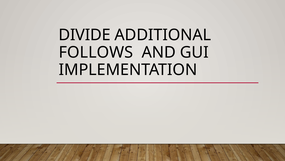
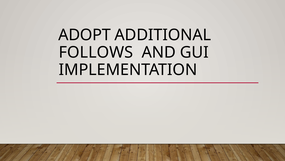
DIVIDE: DIVIDE -> ADOPT
